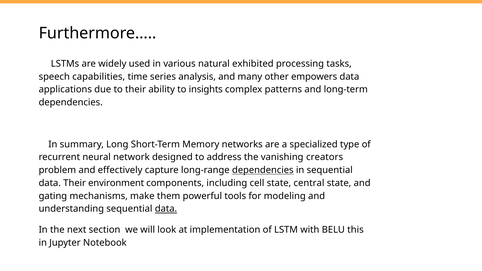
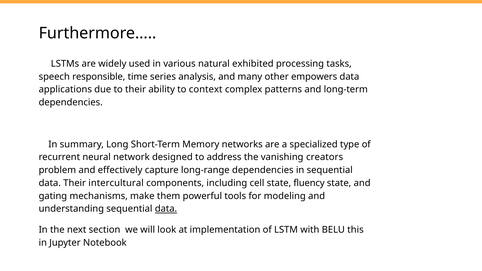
capabilities: capabilities -> responsible
insights: insights -> context
dependencies at (263, 170) underline: present -> none
environment: environment -> intercultural
central: central -> fluency
